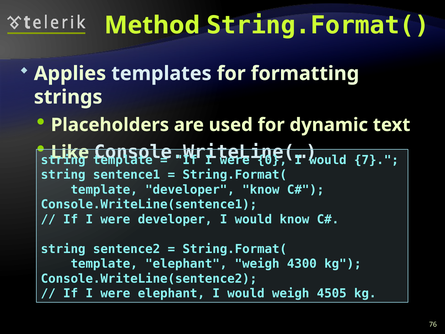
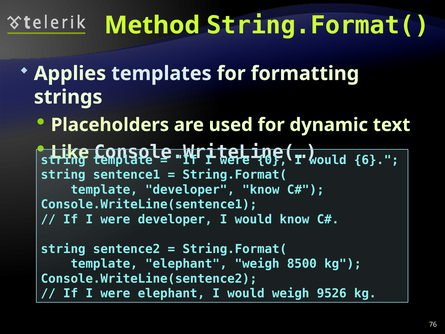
7: 7 -> 6
4300: 4300 -> 8500
4505: 4505 -> 9526
